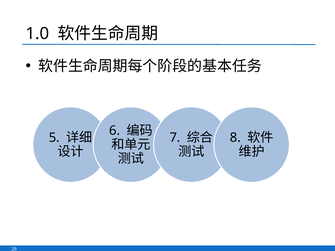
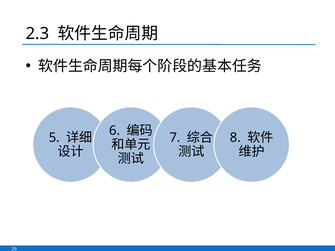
1.0: 1.0 -> 2.3
